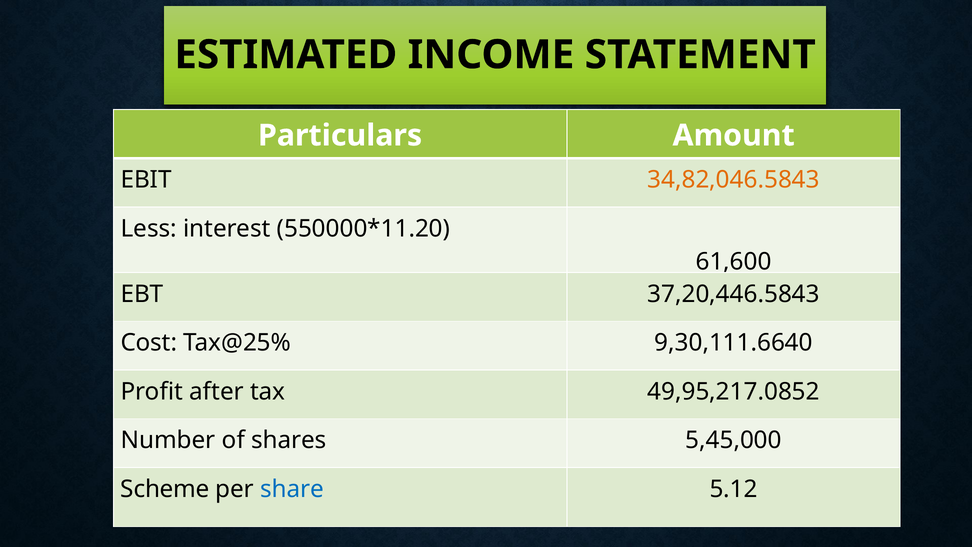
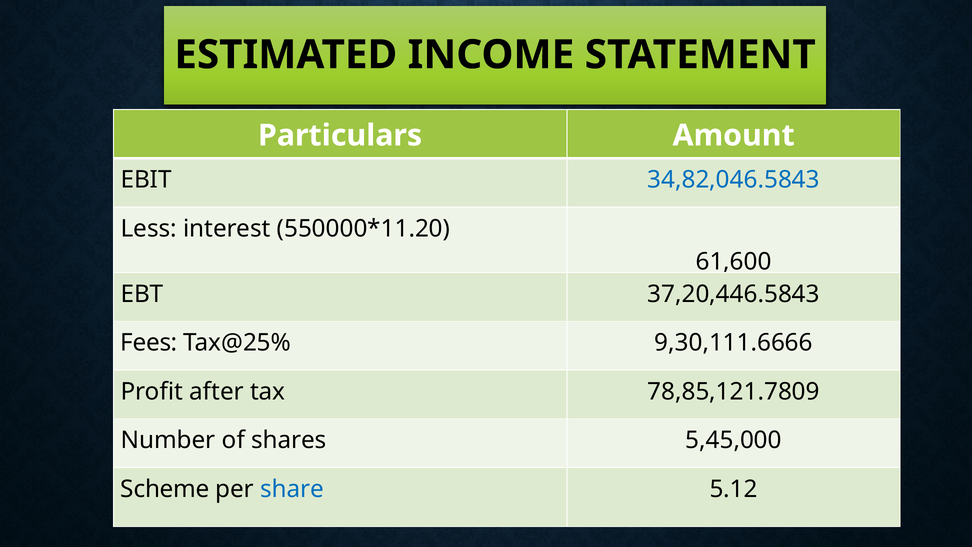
34,82,046.5843 colour: orange -> blue
Cost: Cost -> Fees
9,30,111.6640: 9,30,111.6640 -> 9,30,111.6666
49,95,217.0852: 49,95,217.0852 -> 78,85,121.7809
